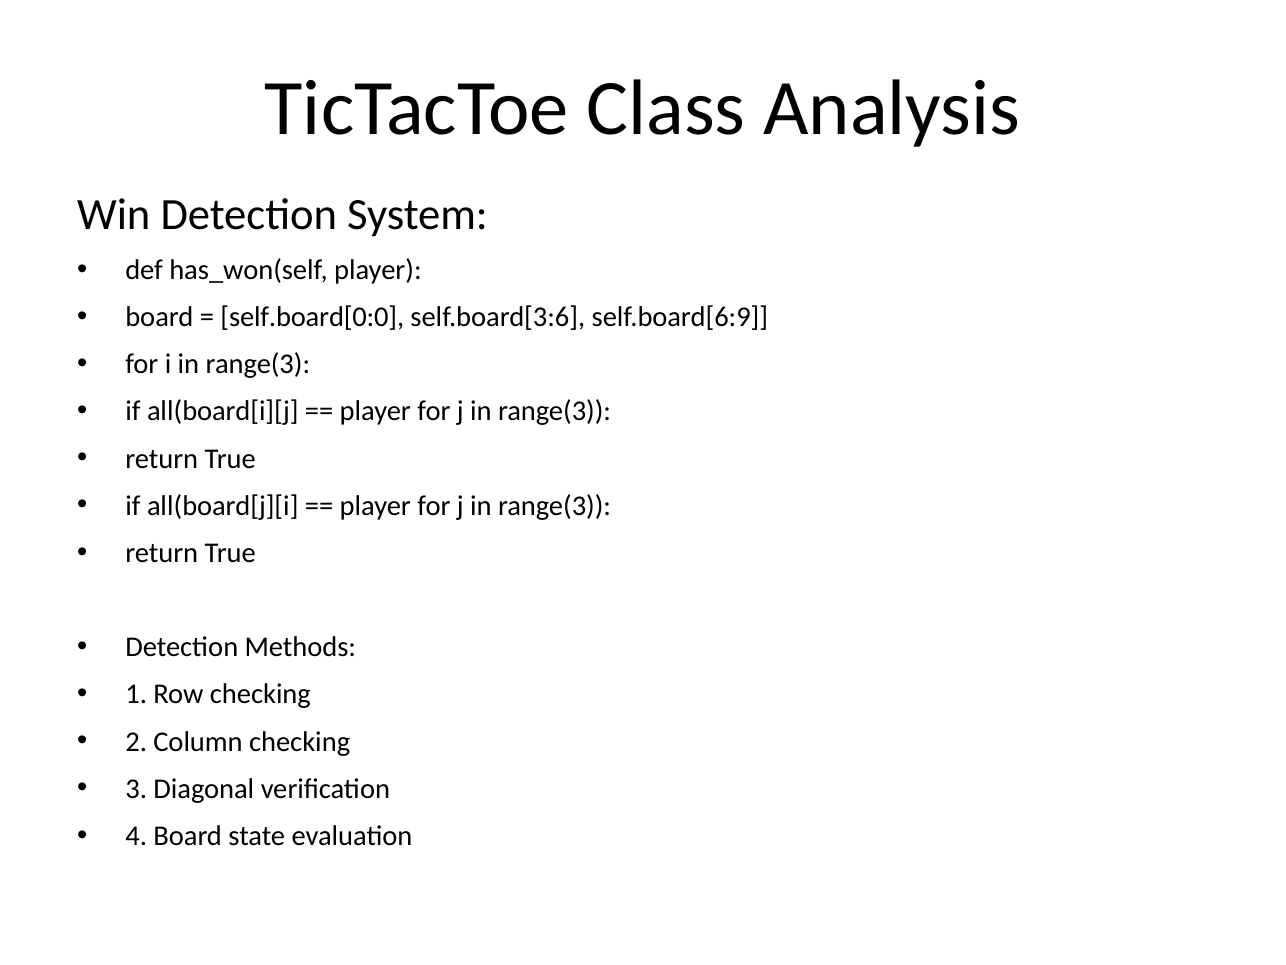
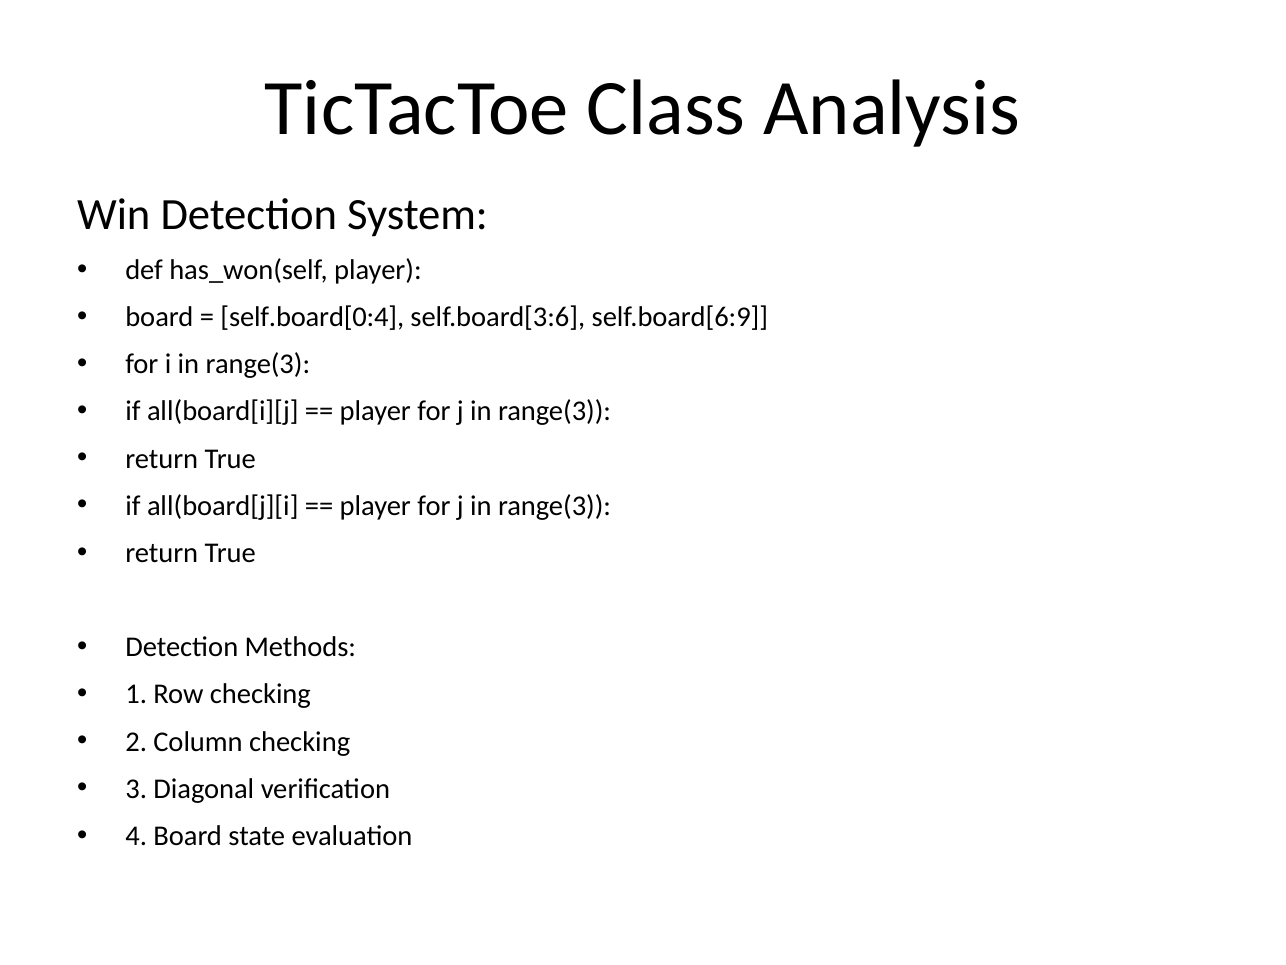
self.board[0:0: self.board[0:0 -> self.board[0:4
